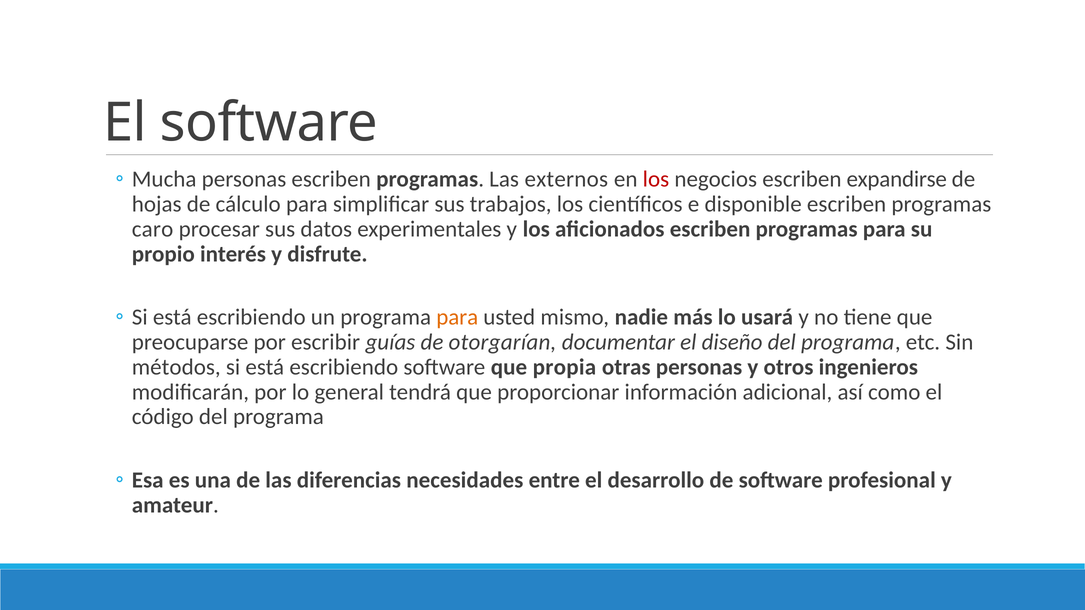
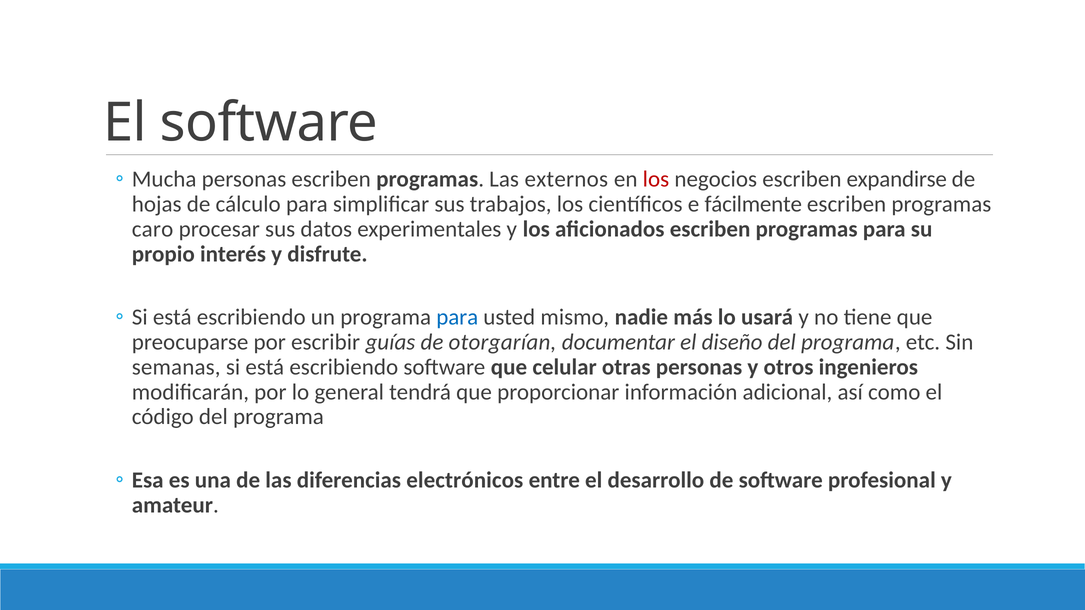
disponible: disponible -> fácilmente
para at (457, 317) colour: orange -> blue
métodos: métodos -> semanas
propia: propia -> celular
necesidades: necesidades -> electrónicos
